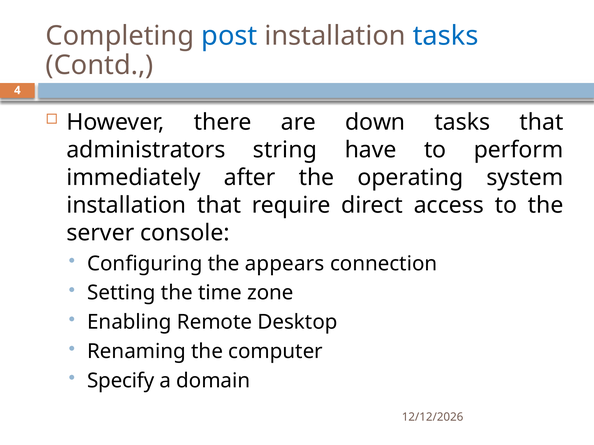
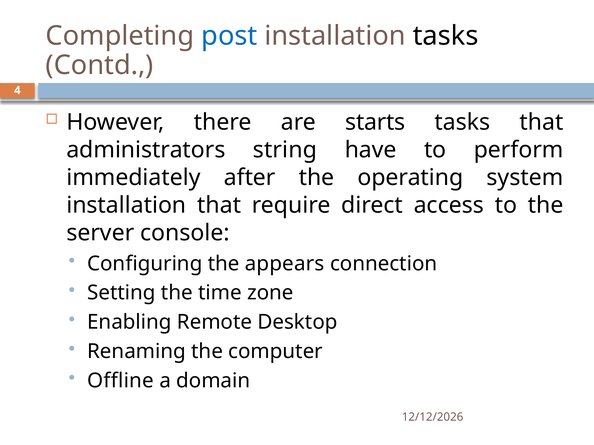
tasks at (446, 36) colour: blue -> black
down: down -> starts
Specify: Specify -> Offline
